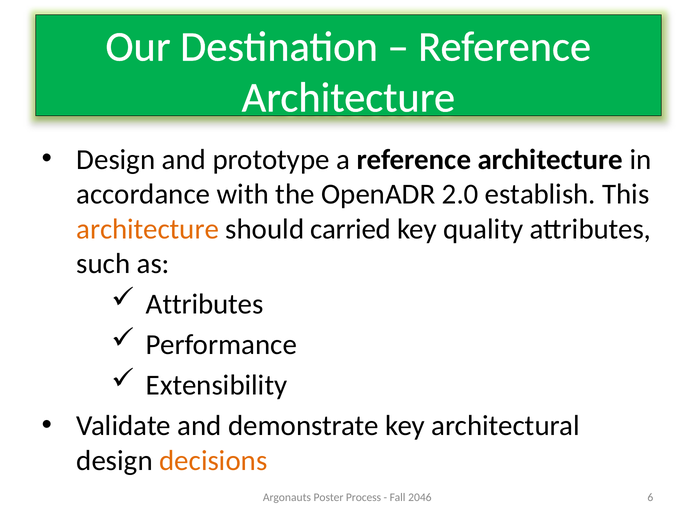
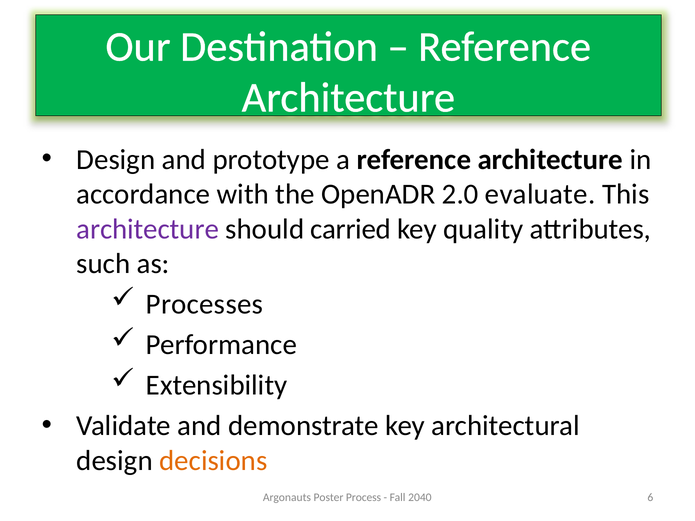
establish: establish -> evaluate
architecture at (148, 229) colour: orange -> purple
Attributes at (205, 304): Attributes -> Processes
2046: 2046 -> 2040
